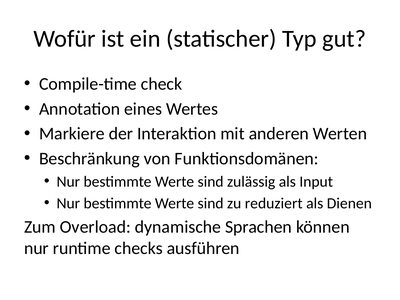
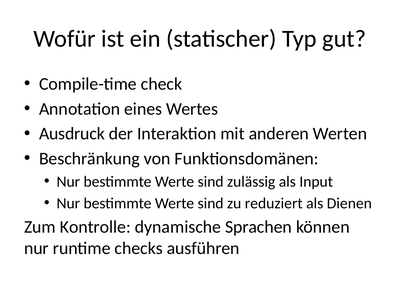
Markiere: Markiere -> Ausdruck
Overload: Overload -> Kontrolle
